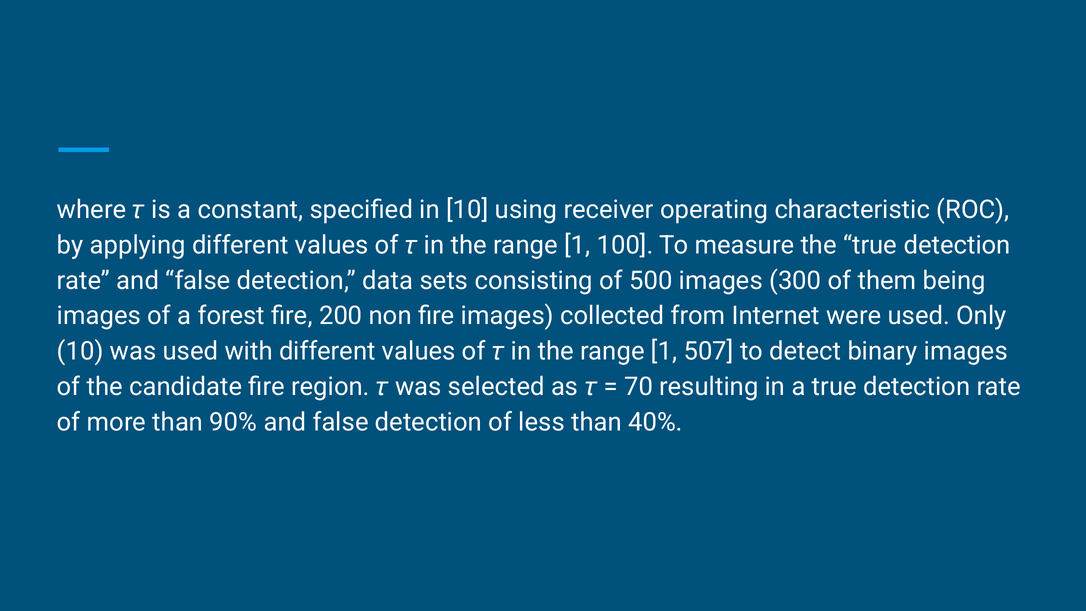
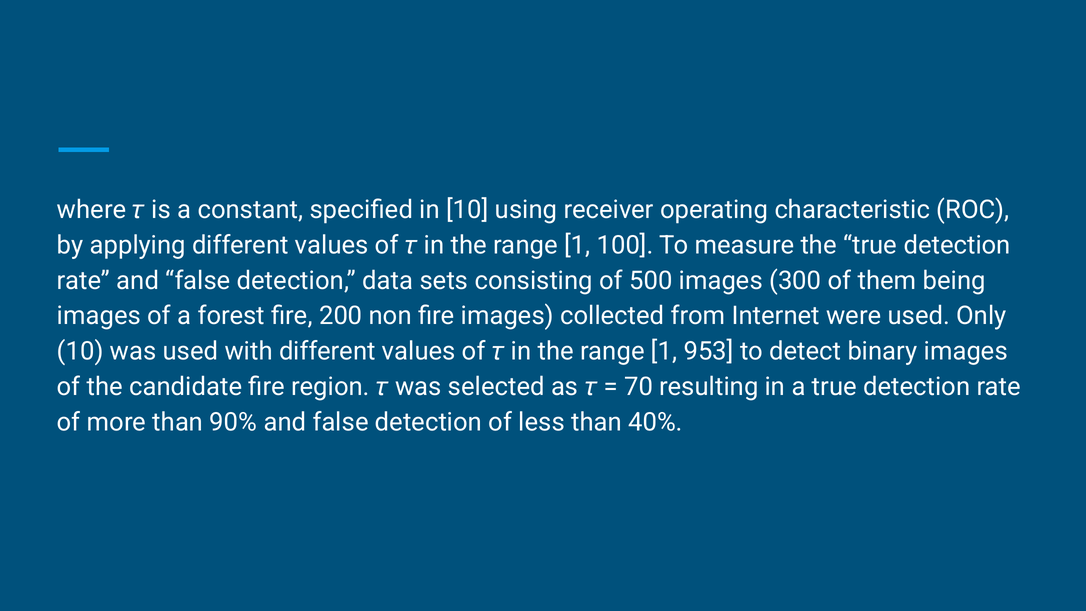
507: 507 -> 953
